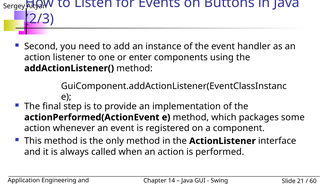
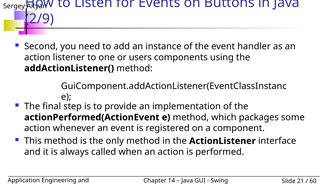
2/3: 2/3 -> 2/9
enter: enter -> users
